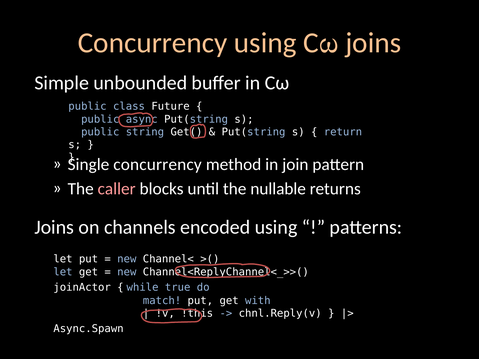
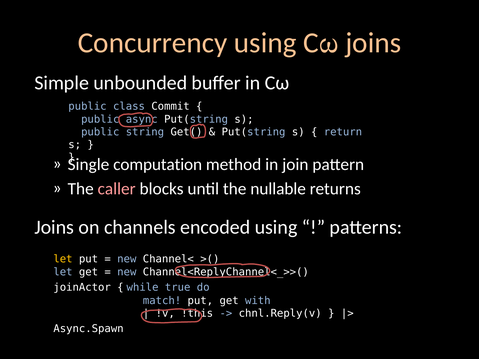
Future: Future -> Commit
concurrency at (158, 165): concurrency -> computation
let at (63, 259) colour: white -> yellow
